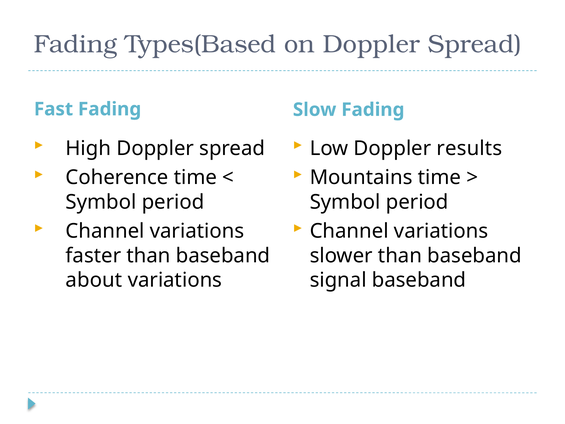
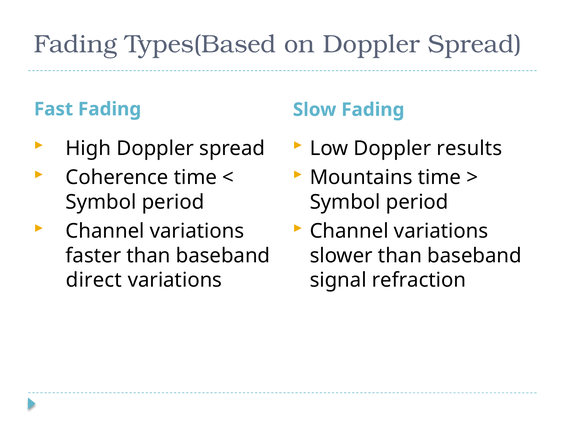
about: about -> direct
signal baseband: baseband -> refraction
